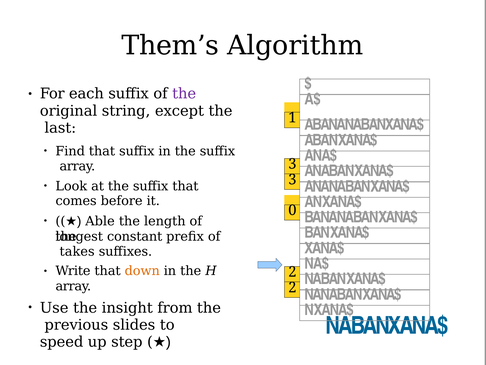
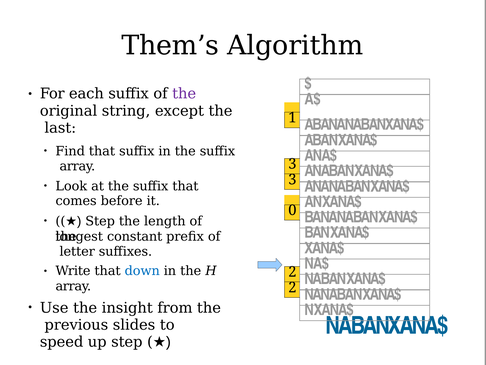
Able at (100, 221): Able -> Step
takes: takes -> letter
down colour: orange -> blue
